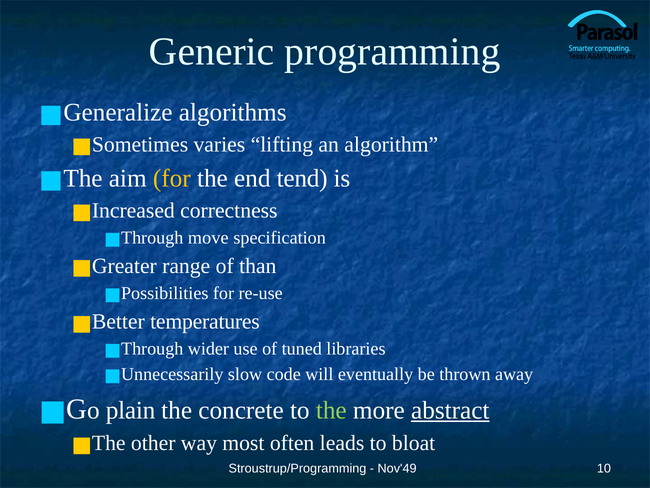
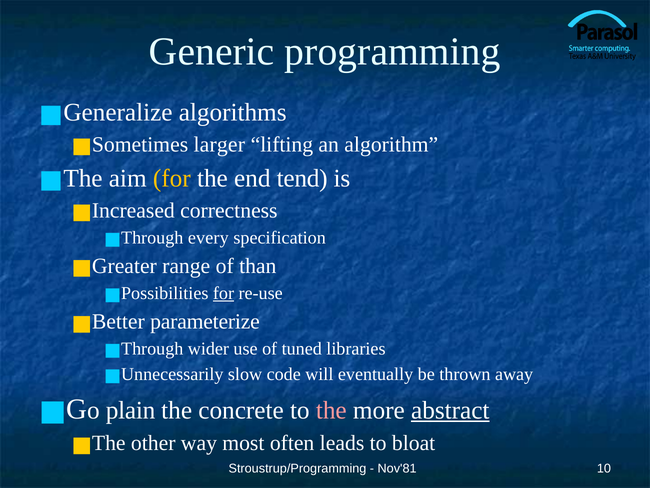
varies: varies -> larger
move: move -> every
for at (224, 293) underline: none -> present
temperatures: temperatures -> parameterize
the at (331, 410) colour: light green -> pink
Nov'49: Nov'49 -> Nov'81
